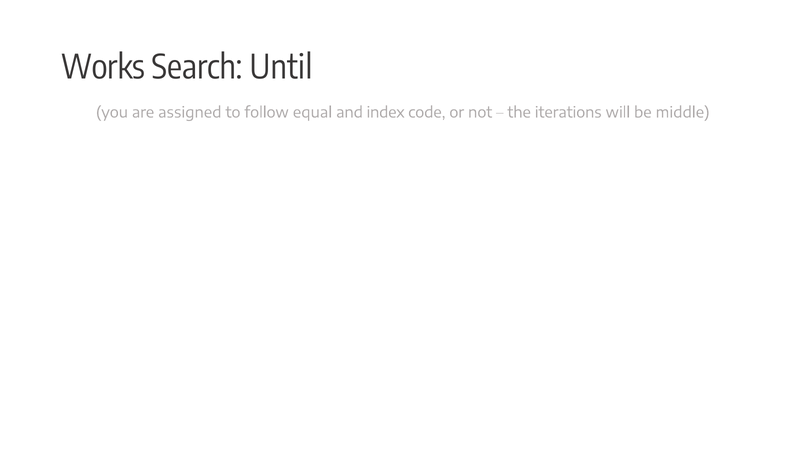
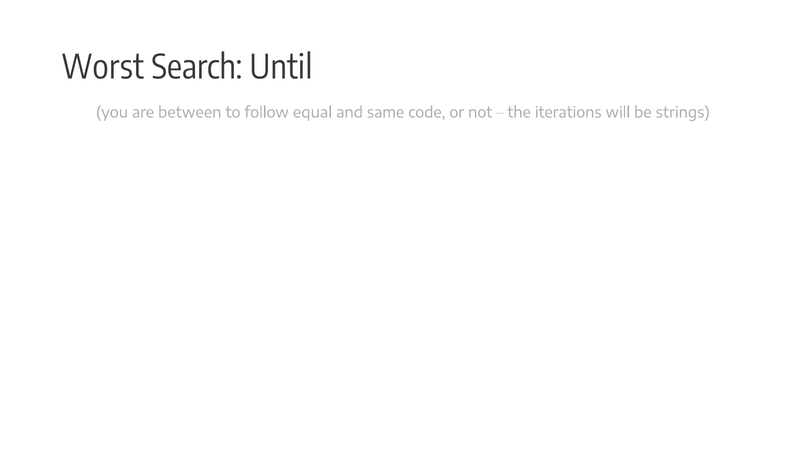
Works: Works -> Worst
assigned: assigned -> between
index: index -> same
middle: middle -> strings
